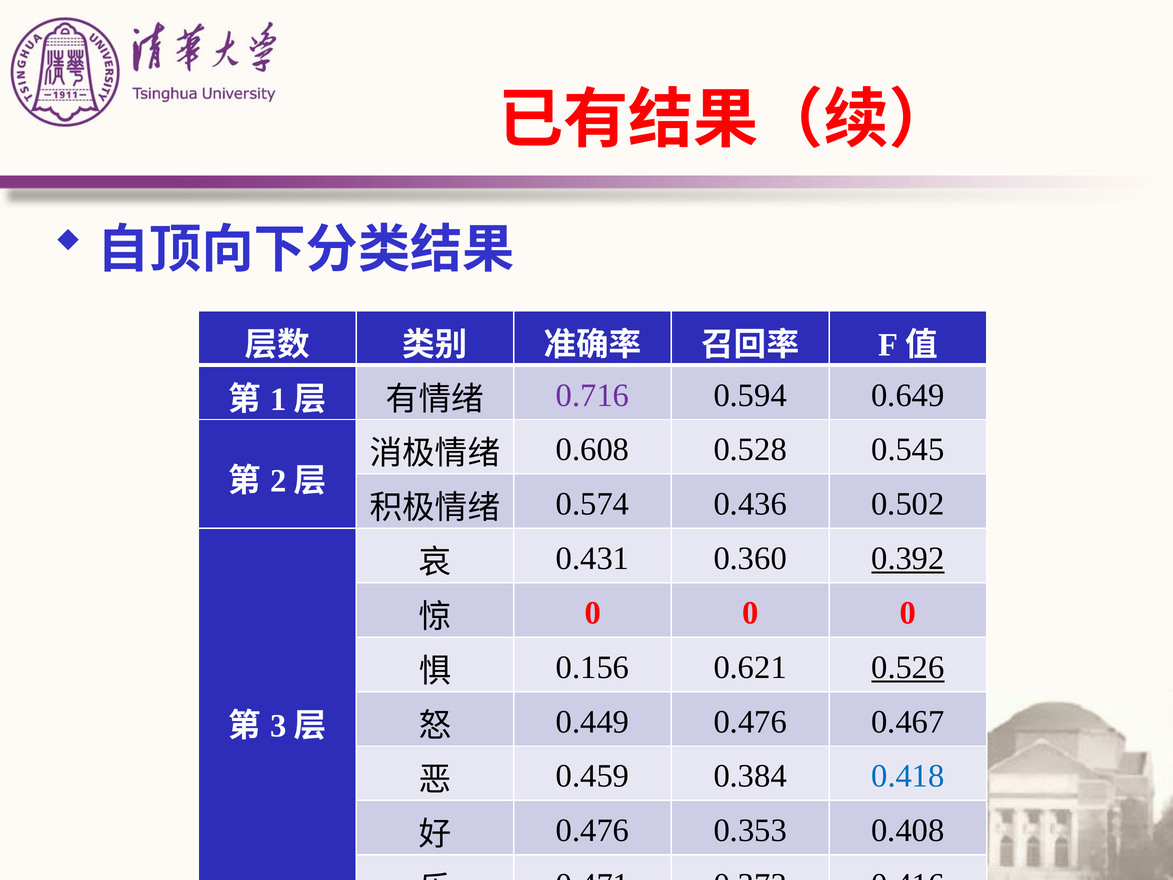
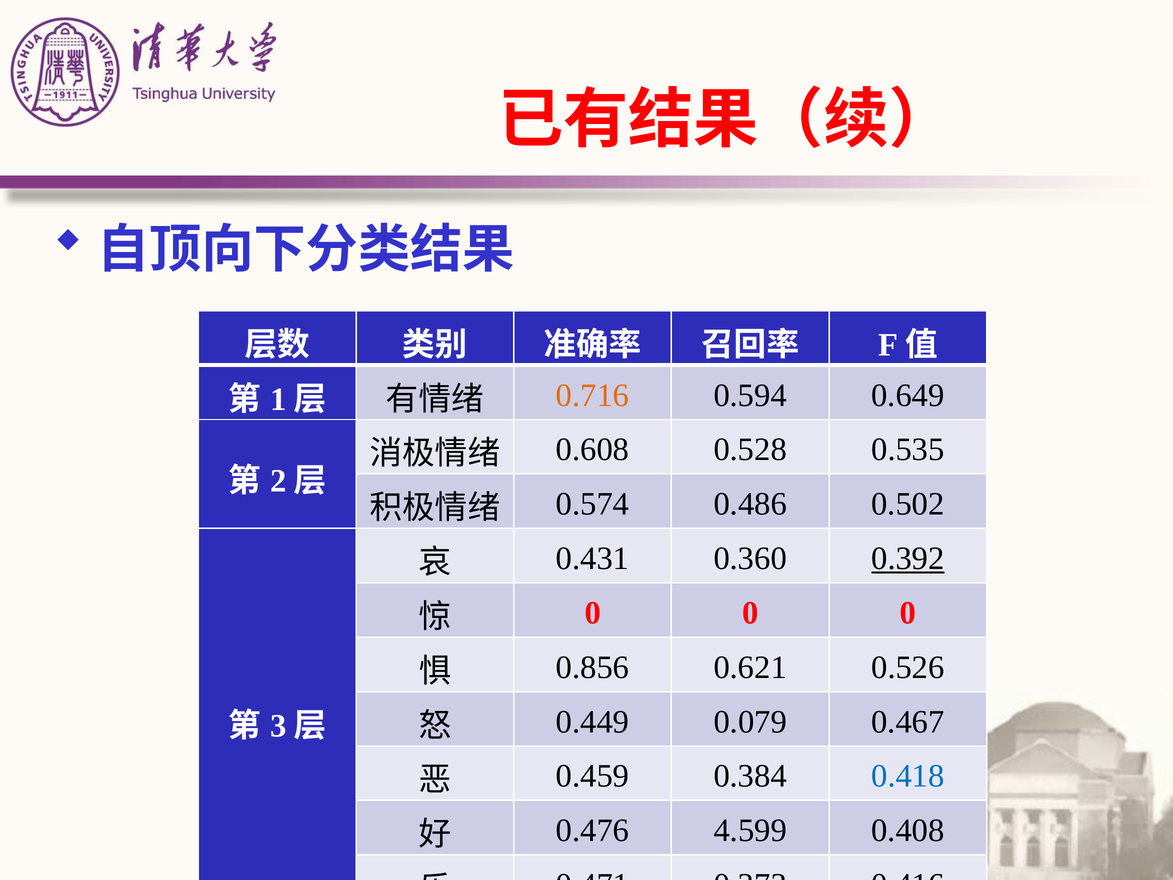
0.716 colour: purple -> orange
0.545: 0.545 -> 0.535
0.436: 0.436 -> 0.486
0.156: 0.156 -> 0.856
0.526 underline: present -> none
0.449 0.476: 0.476 -> 0.079
0.353: 0.353 -> 4.599
